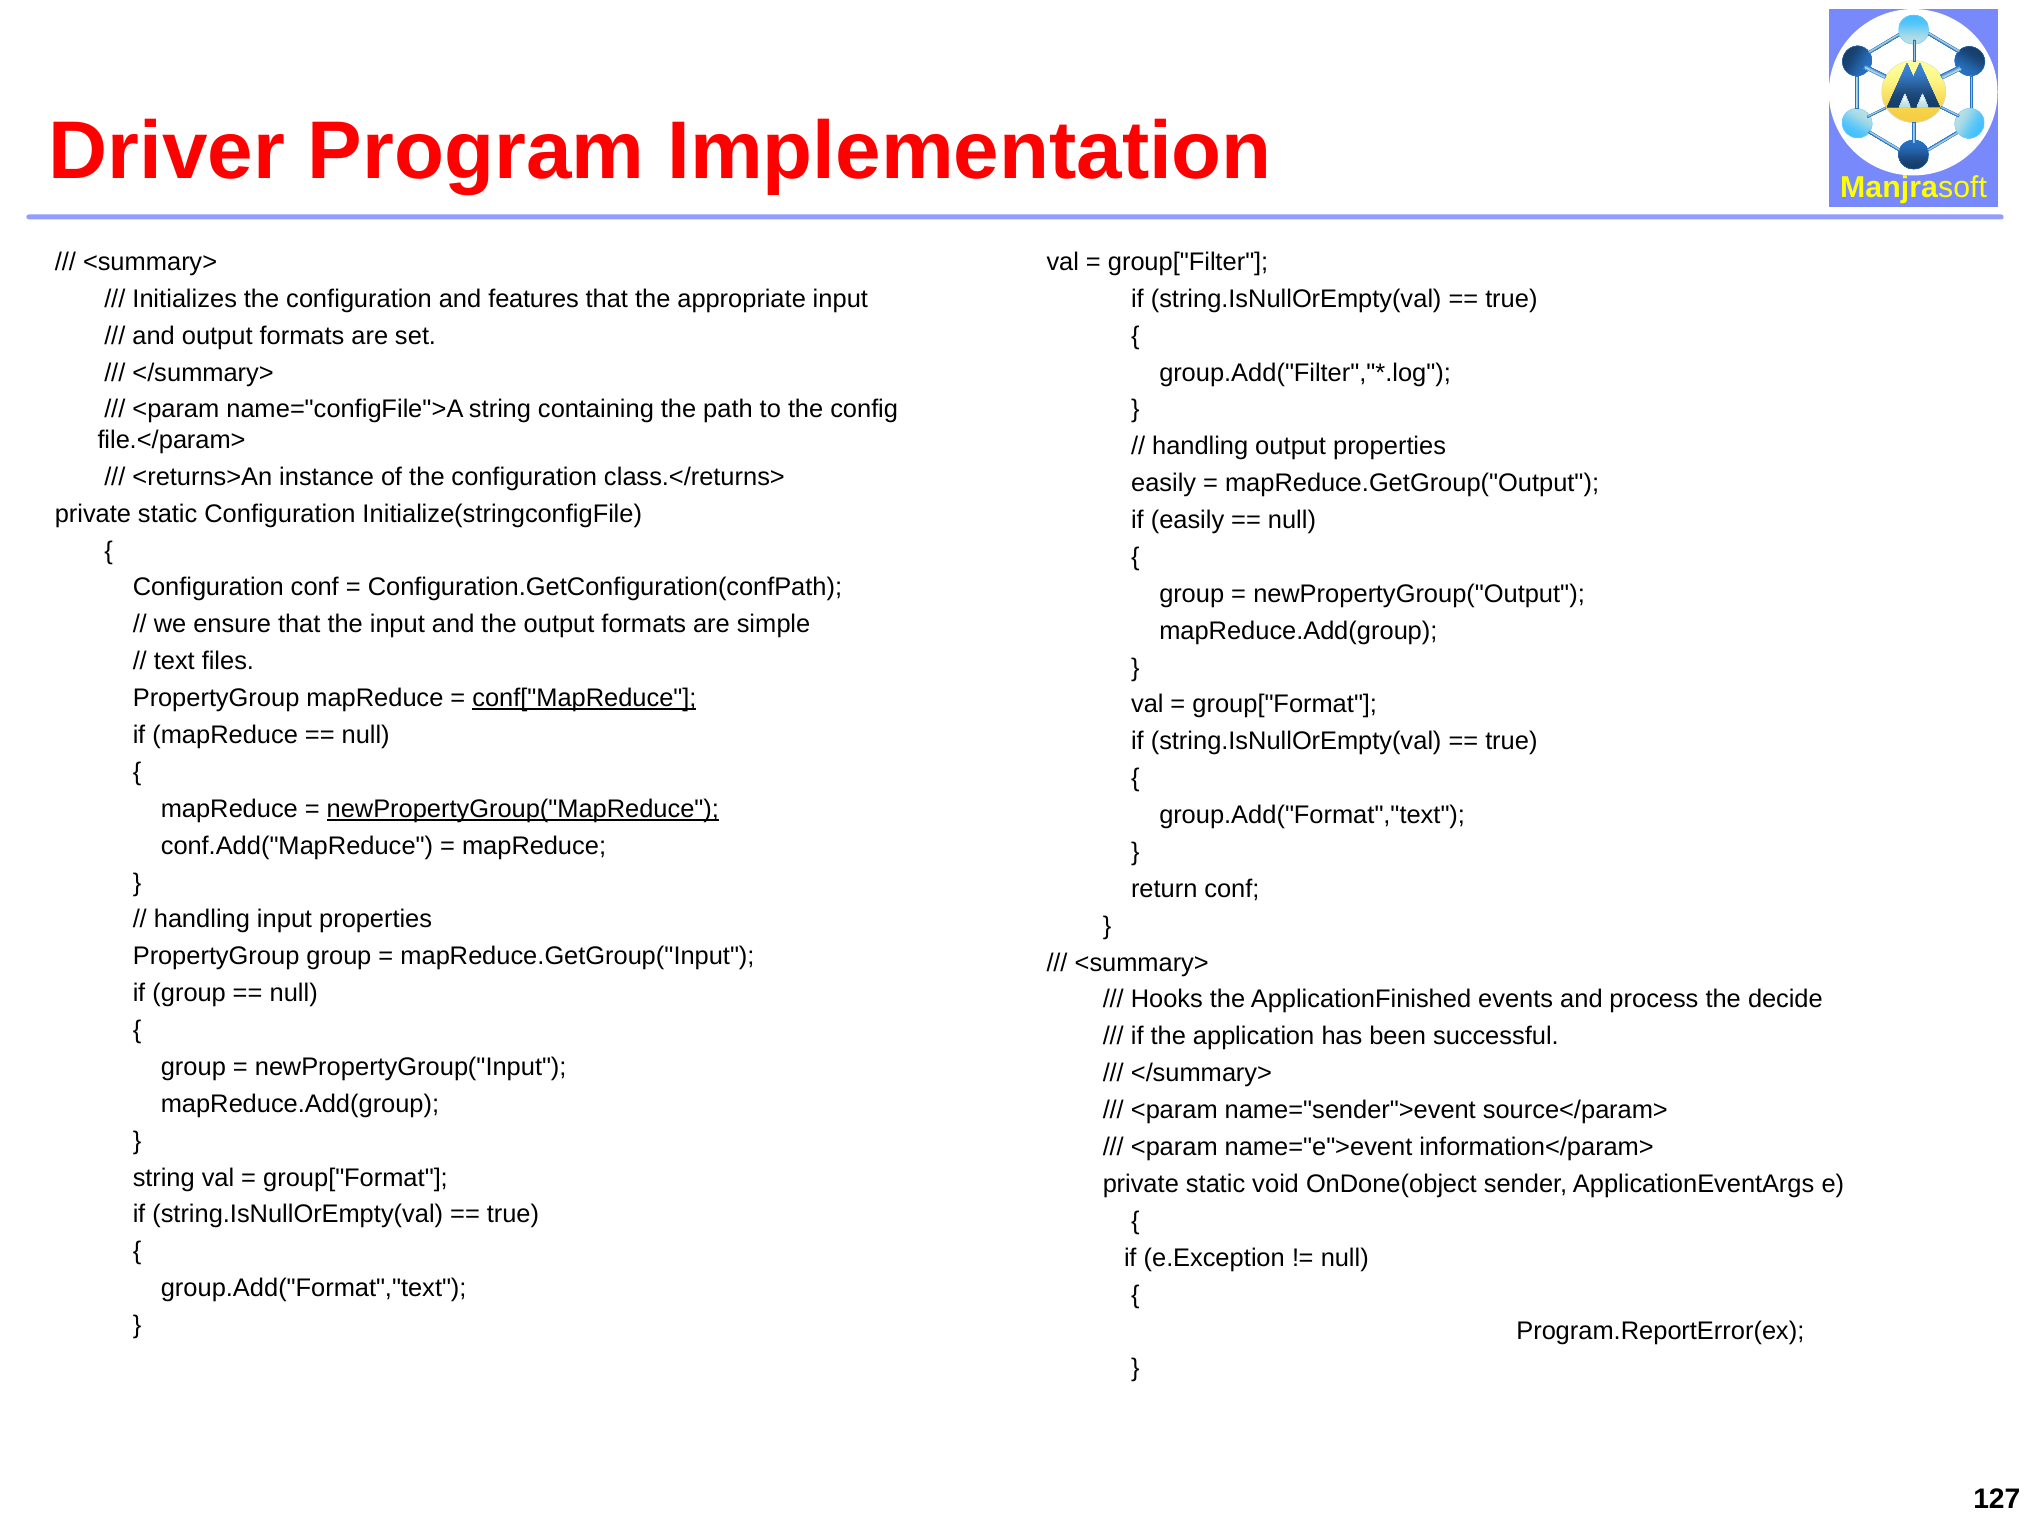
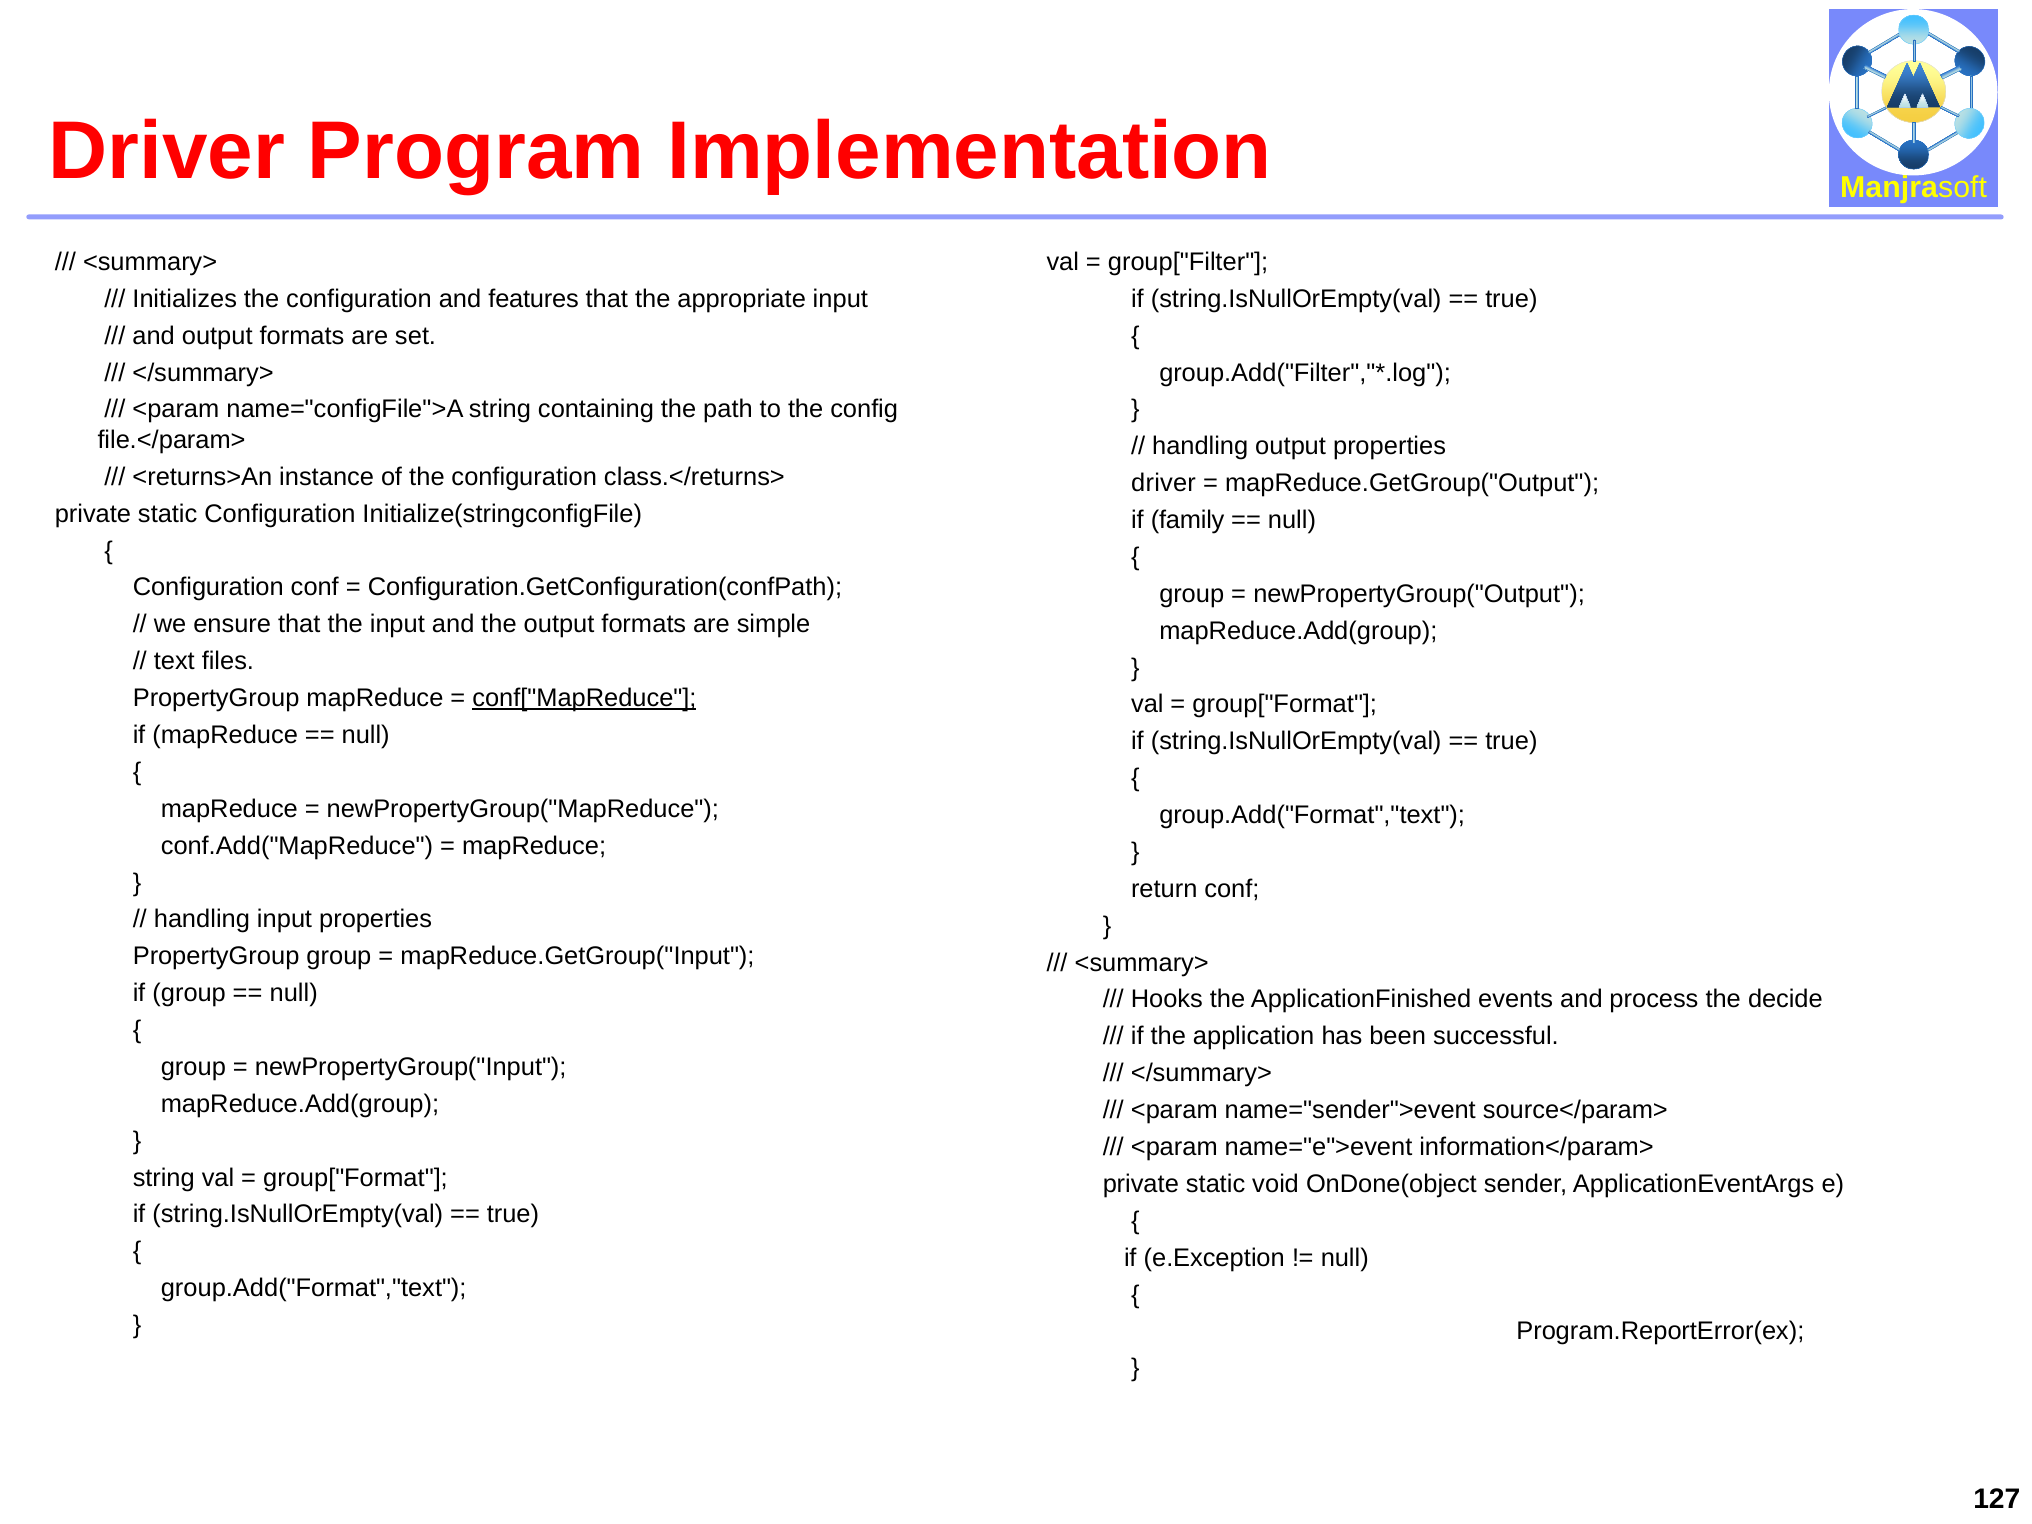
easily at (1164, 483): easily -> driver
if easily: easily -> family
newPropertyGroup("MapReduce underline: present -> none
